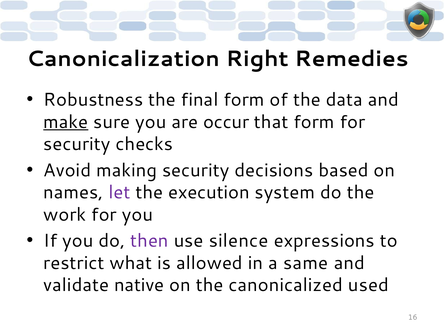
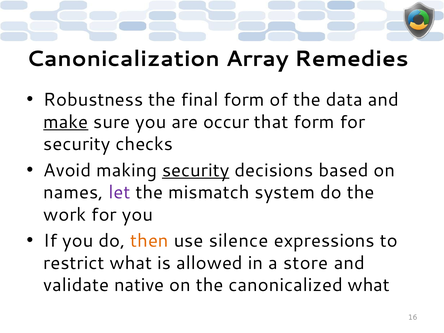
Right: Right -> Array
security at (196, 170) underline: none -> present
execution: execution -> mismatch
then colour: purple -> orange
same: same -> store
canonicalized used: used -> what
